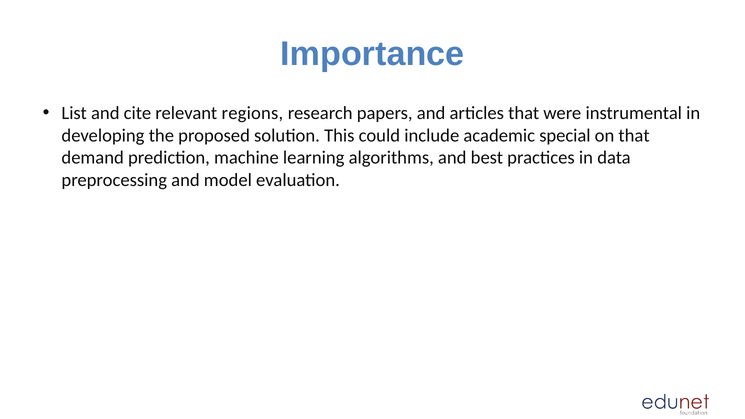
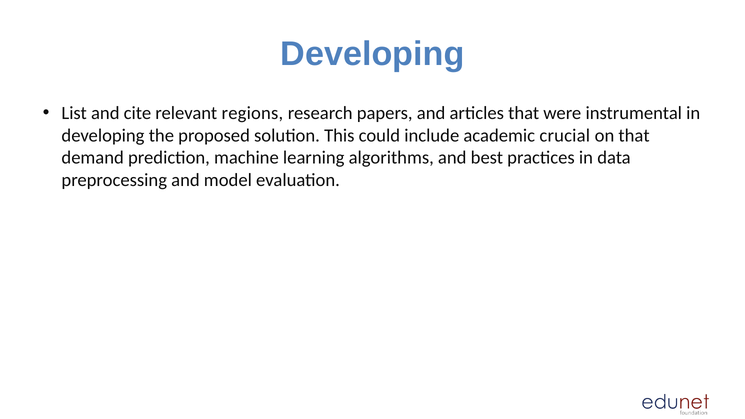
Importance at (372, 54): Importance -> Developing
special: special -> crucial
